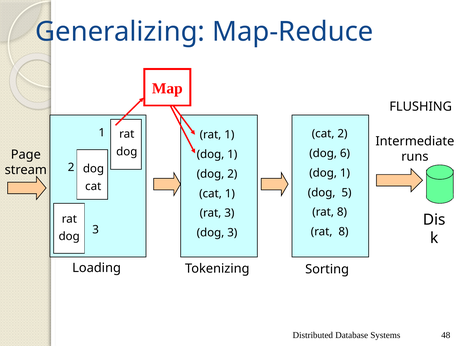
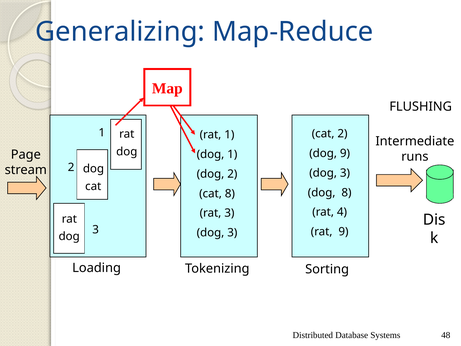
dog 6: 6 -> 9
1 at (345, 173): 1 -> 3
dog 5: 5 -> 8
cat 1: 1 -> 8
8 at (342, 212): 8 -> 4
8 at (343, 232): 8 -> 9
